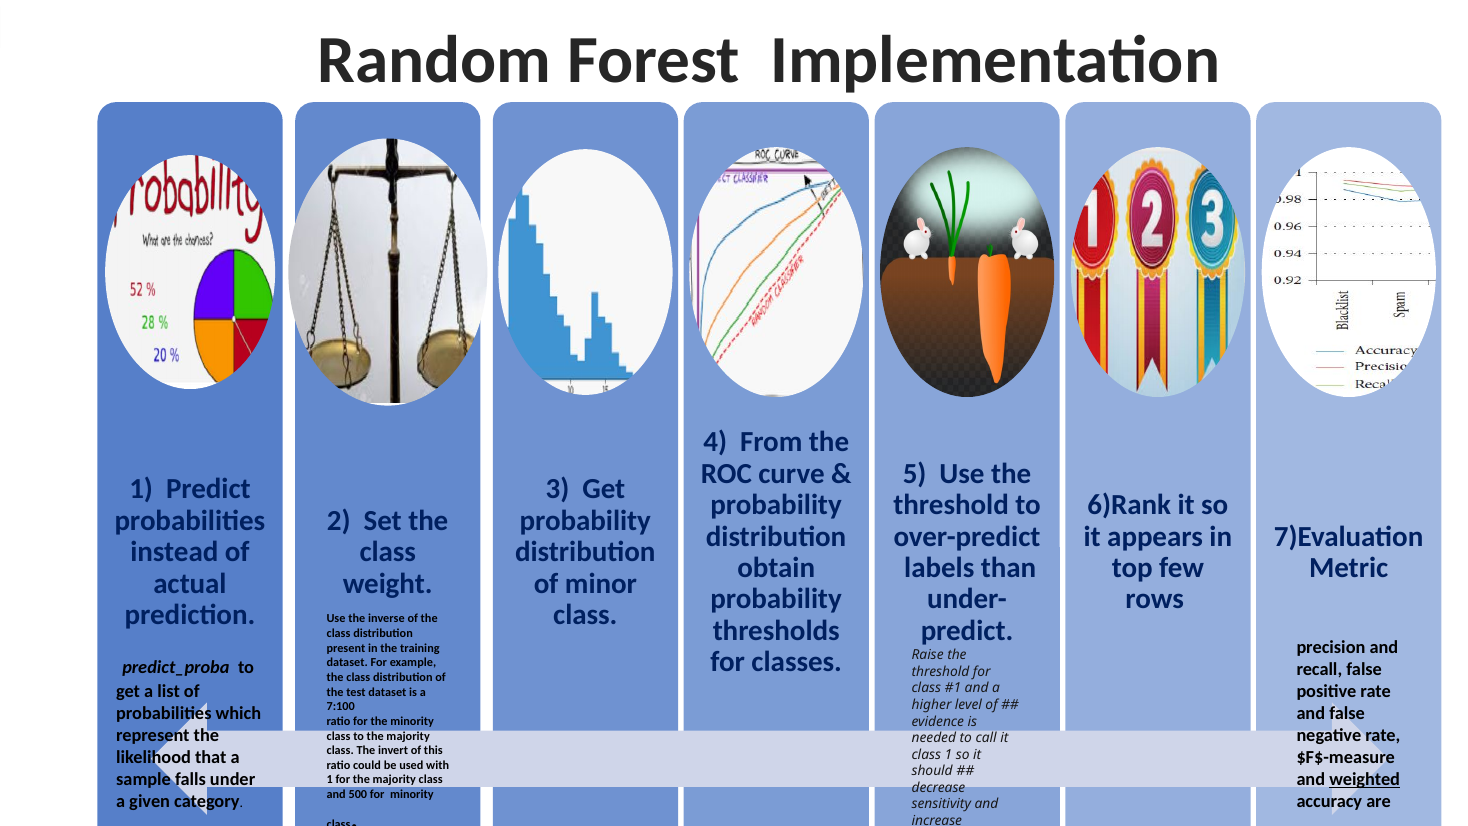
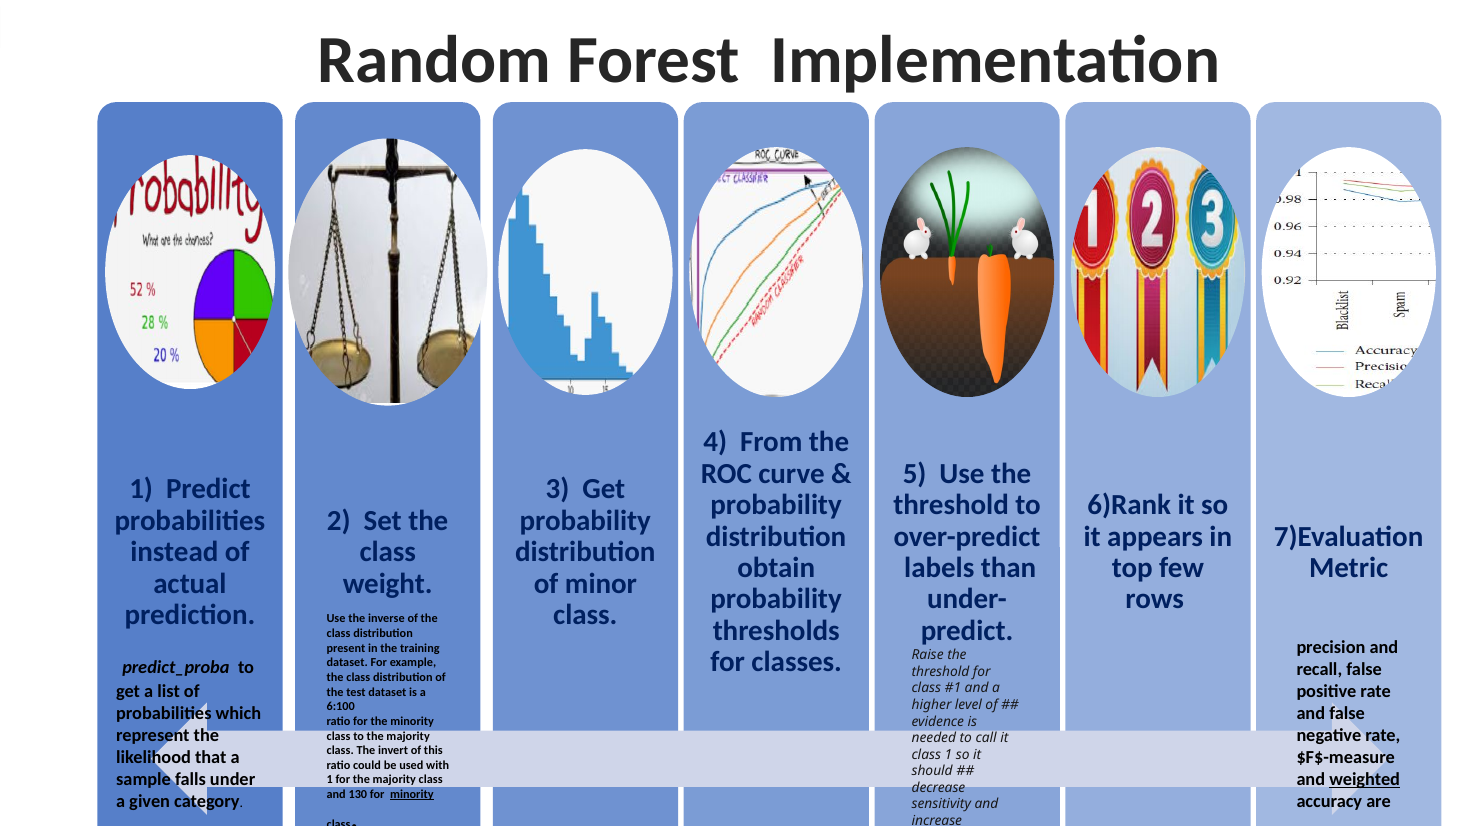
7:100: 7:100 -> 6:100
500: 500 -> 130
minority at (412, 794) underline: none -> present
